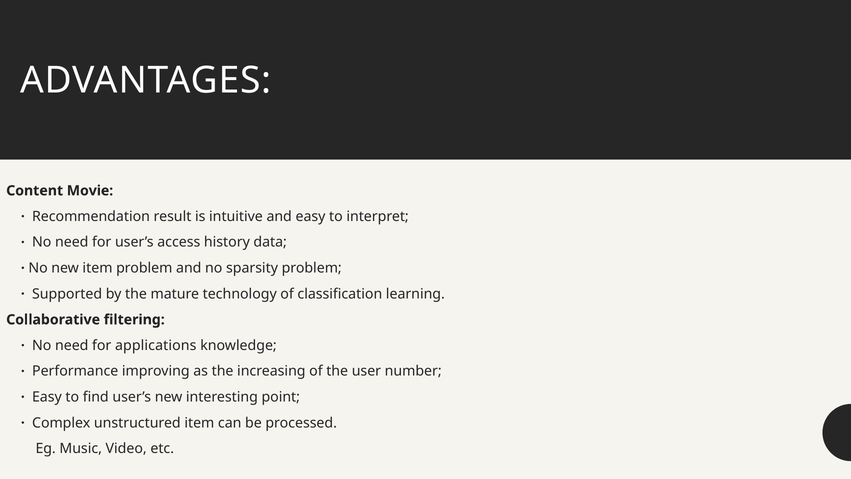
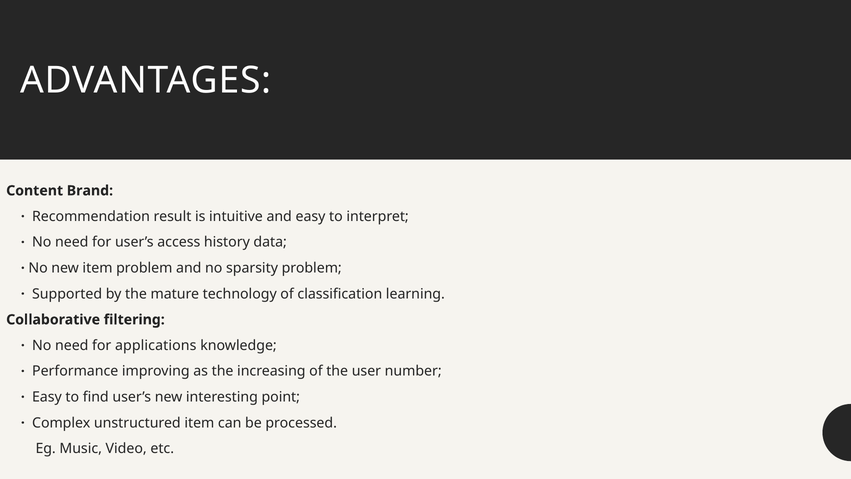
Movie: Movie -> Brand
